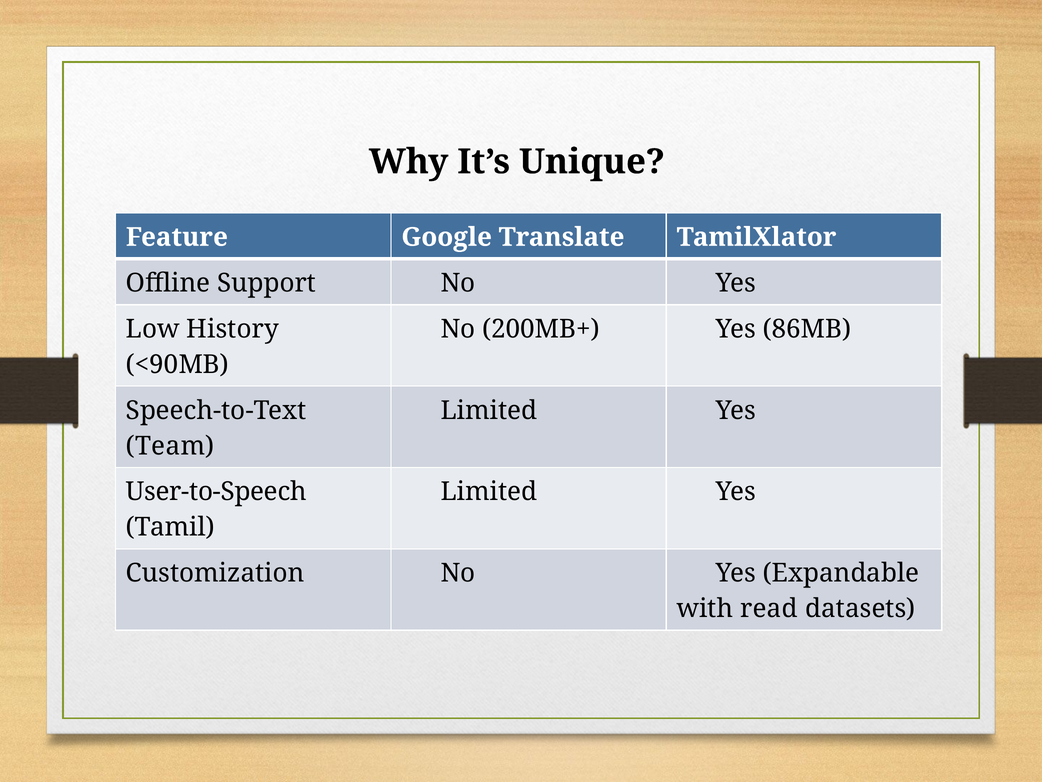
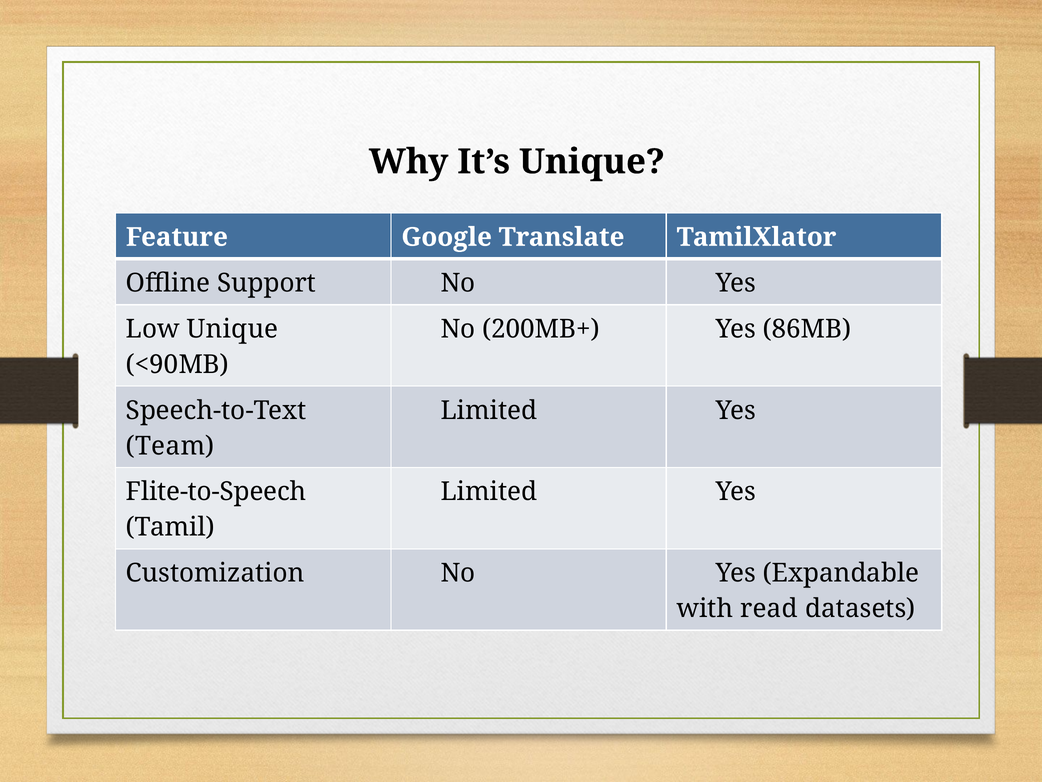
Low History: History -> Unique
User-to-Speech: User-to-Speech -> Flite-to-Speech
